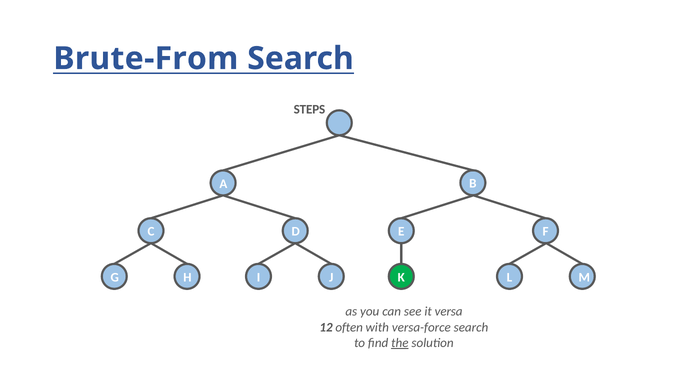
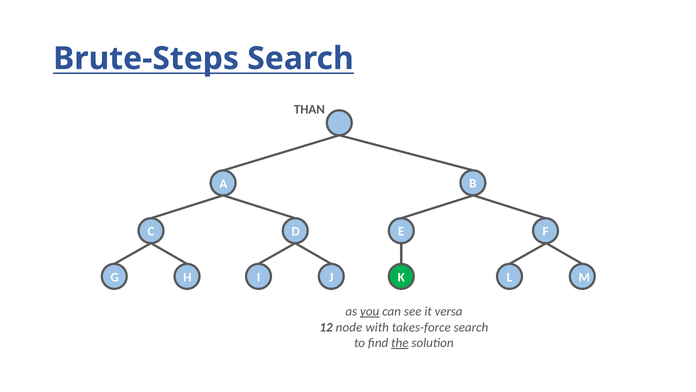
Brute-From: Brute-From -> Brute-Steps
STEPS: STEPS -> THAN
you underline: none -> present
often: often -> node
versa-force: versa-force -> takes-force
